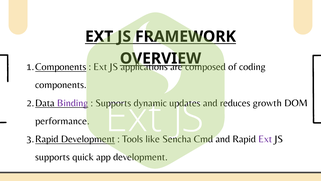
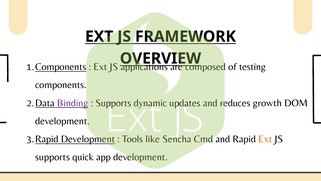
coding: coding -> testing
performance at (62, 121): performance -> development
Ext at (265, 139) colour: purple -> orange
